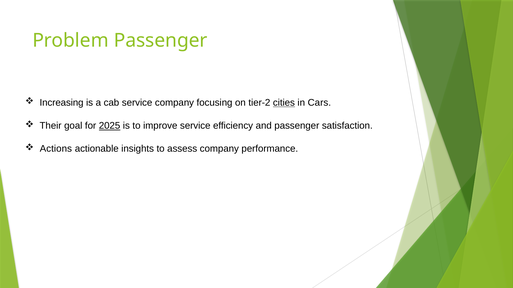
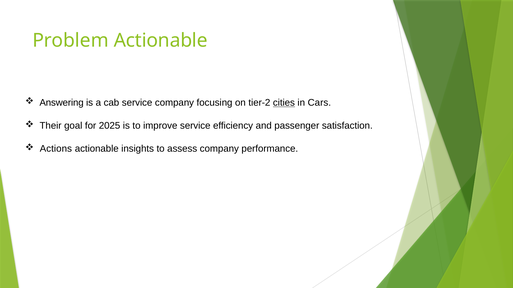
Problem Passenger: Passenger -> Actionable
Increasing: Increasing -> Answering
2025 underline: present -> none
